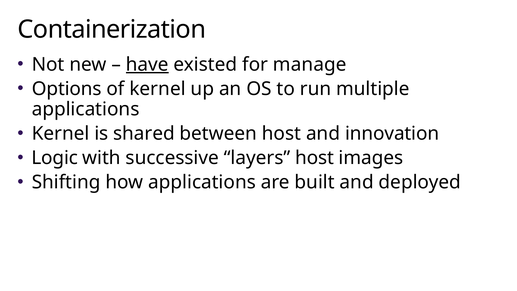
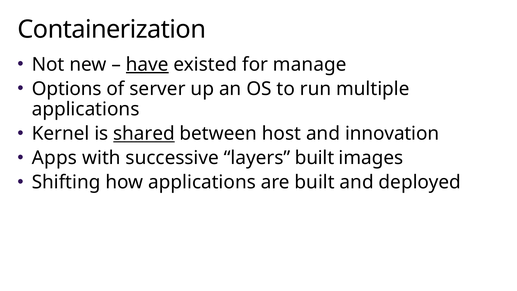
of kernel: kernel -> server
shared underline: none -> present
Logic: Logic -> Apps
layers host: host -> built
